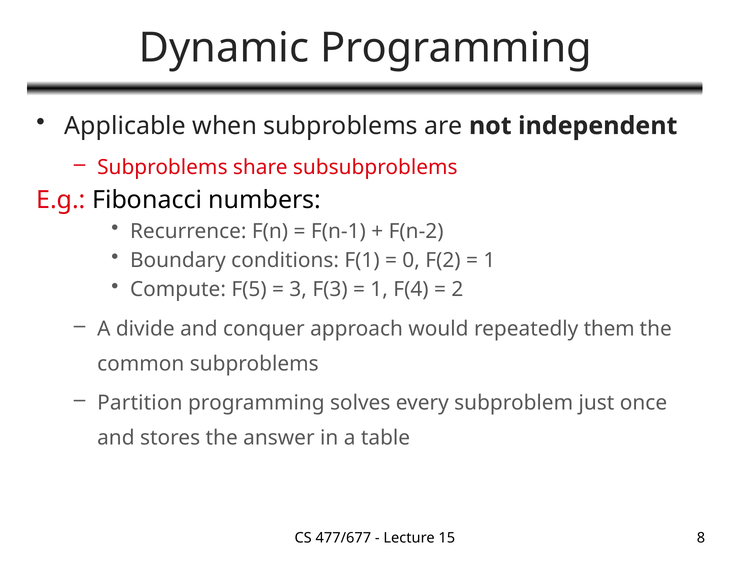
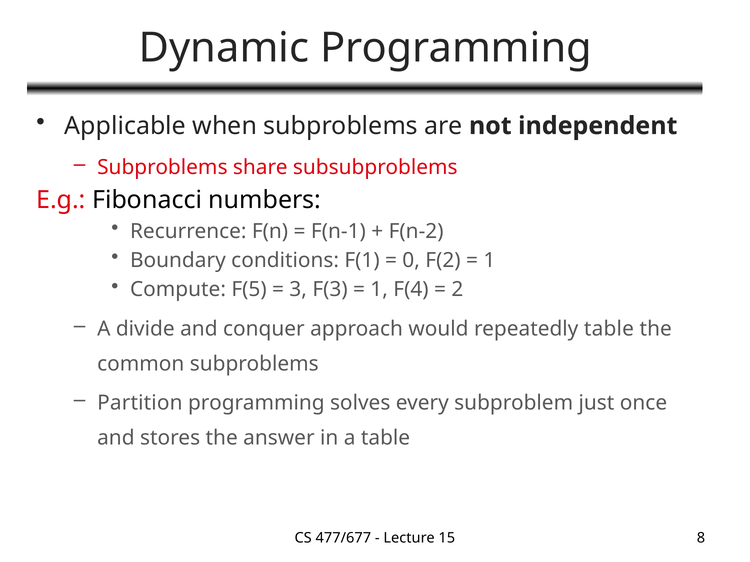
repeatedly them: them -> table
